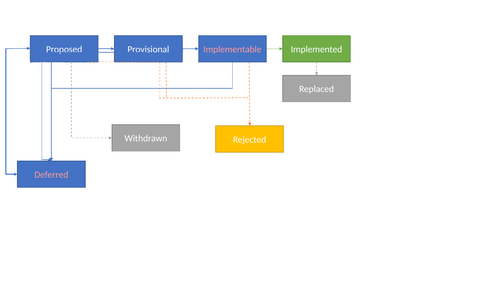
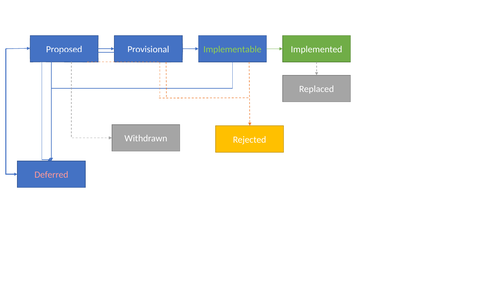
Implementable colour: pink -> light green
